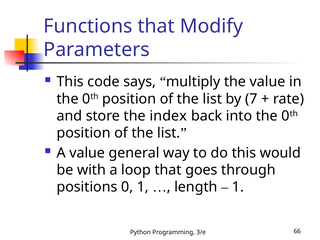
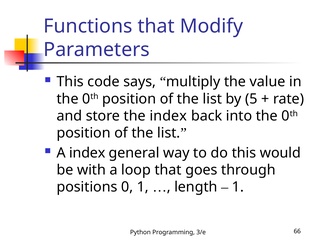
7: 7 -> 5
A value: value -> index
